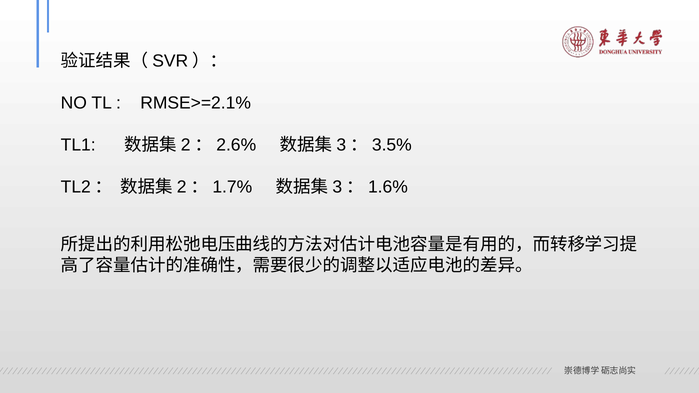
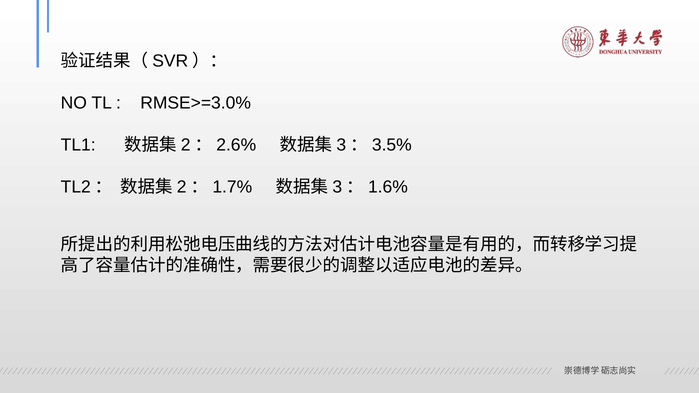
RMSE>=2.1%: RMSE>=2.1% -> RMSE>=3.0%
